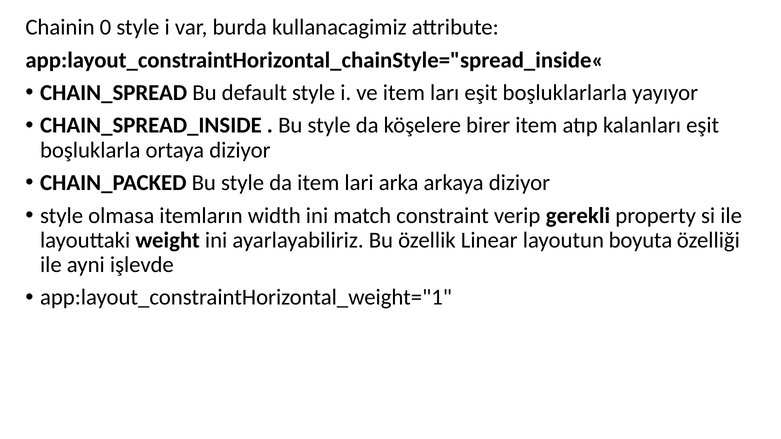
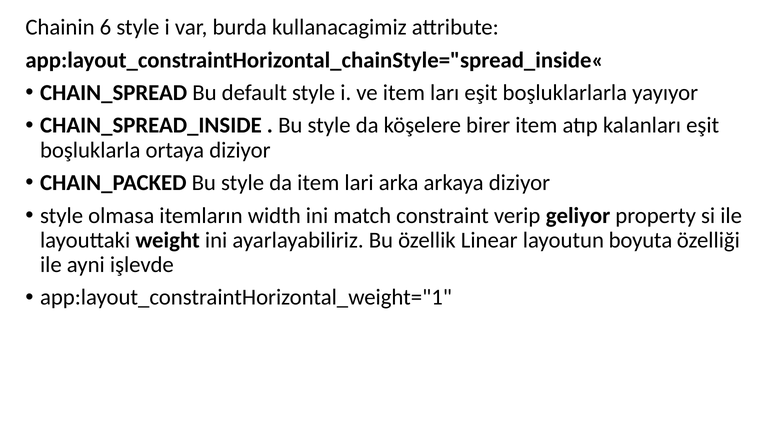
0: 0 -> 6
gerekli: gerekli -> geliyor
